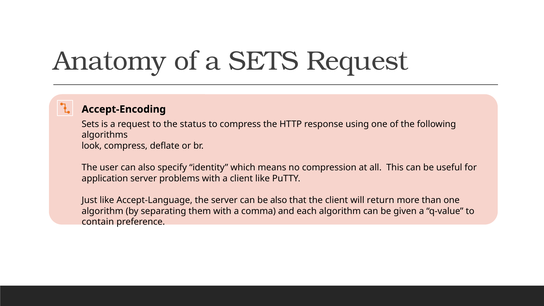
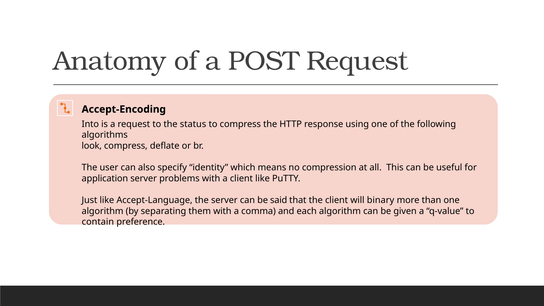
a SETS: SETS -> POST
Sets at (90, 124): Sets -> Into
be also: also -> said
return: return -> binary
